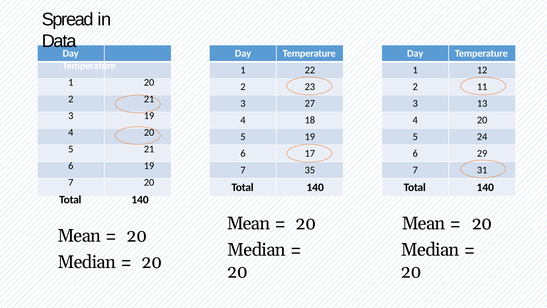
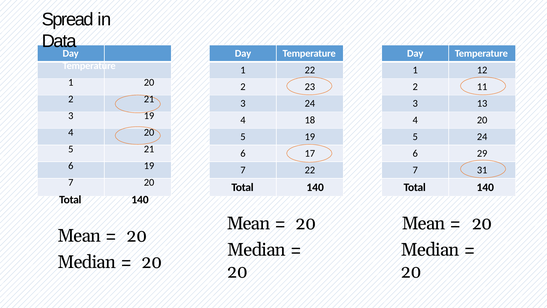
3 27: 27 -> 24
7 35: 35 -> 22
